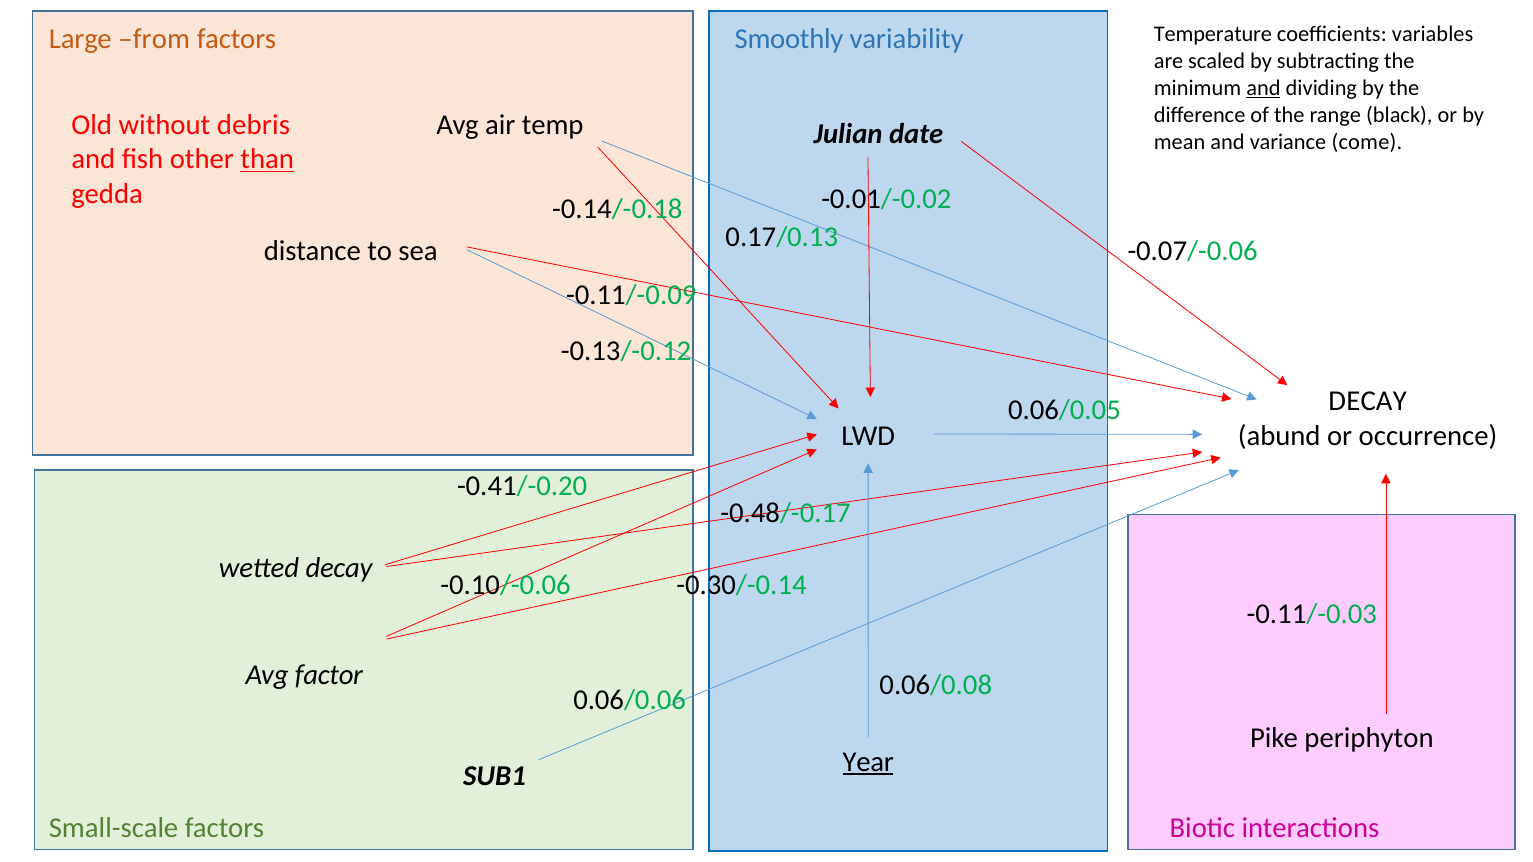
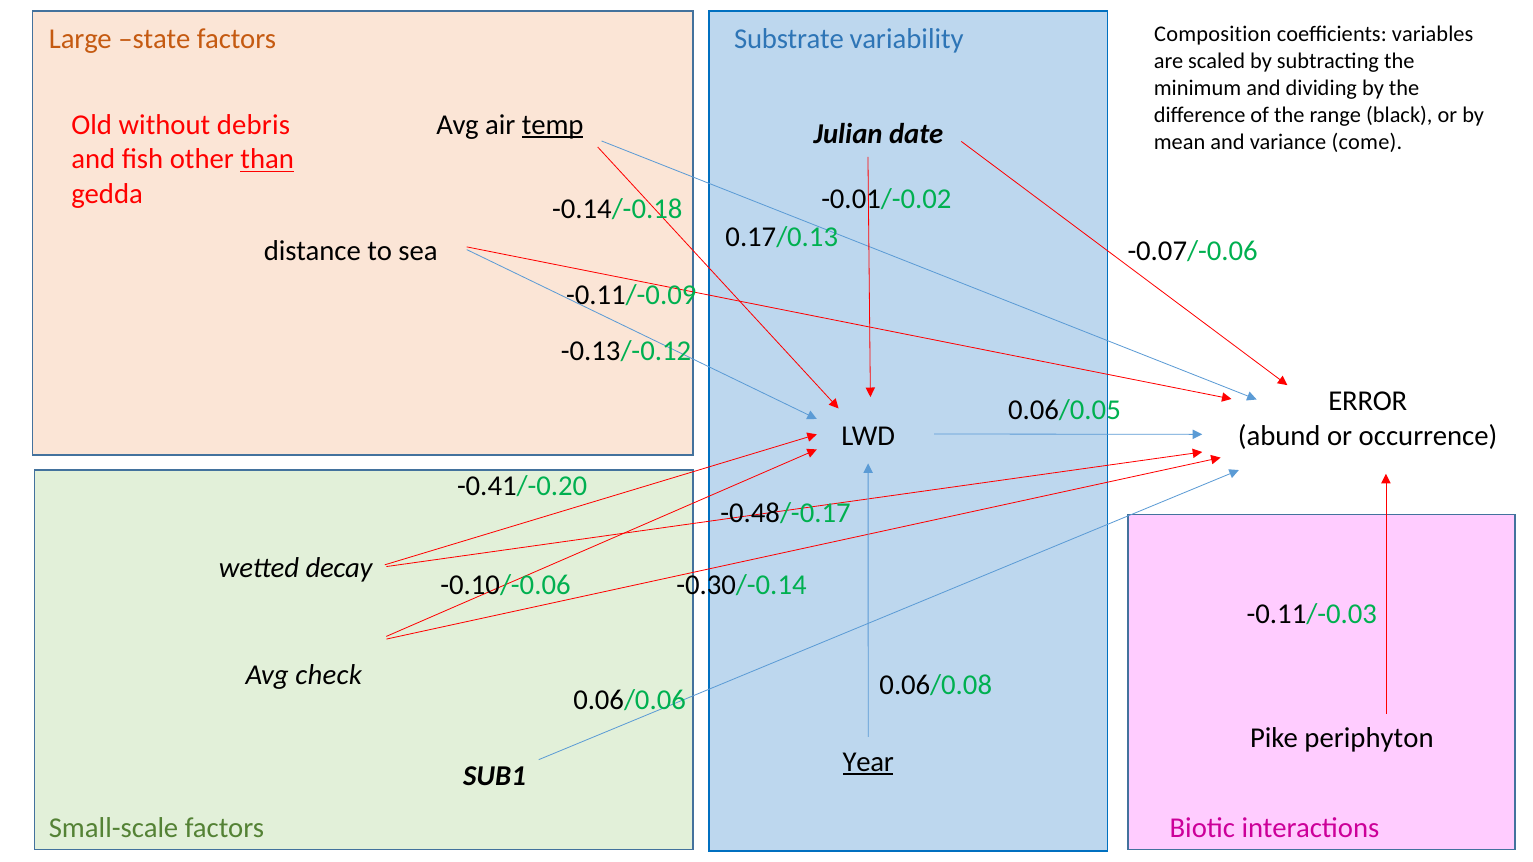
Temperature: Temperature -> Composition
from: from -> state
Smoothly: Smoothly -> Substrate
and at (1263, 88) underline: present -> none
temp underline: none -> present
DECAY at (1368, 401): DECAY -> ERROR
factor: factor -> check
